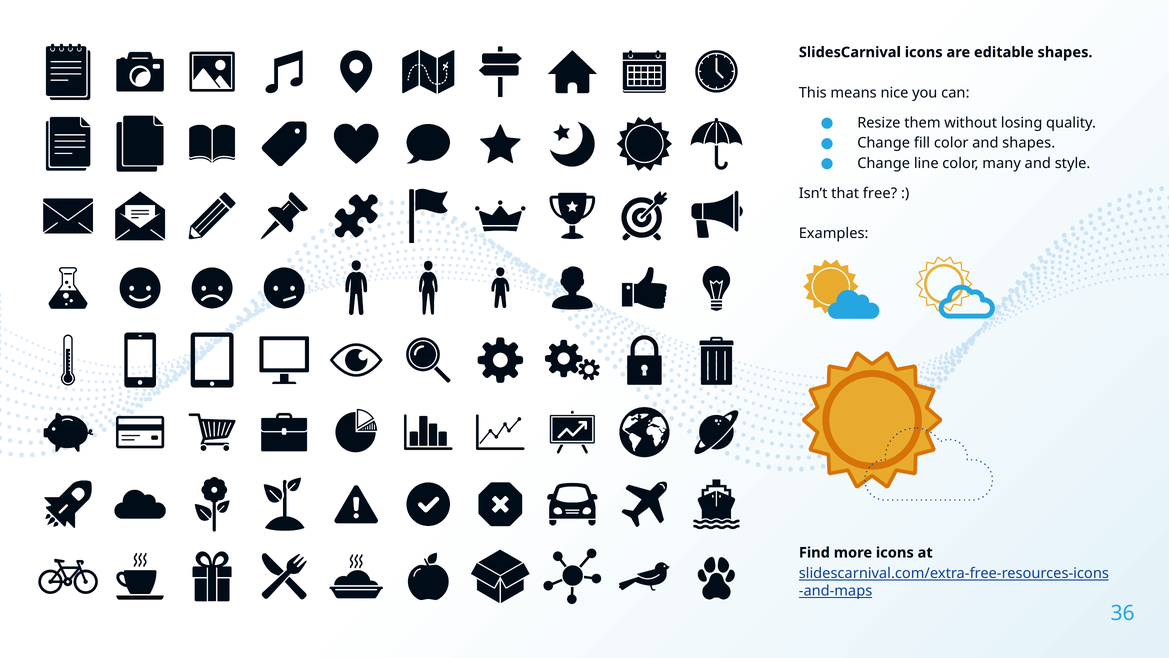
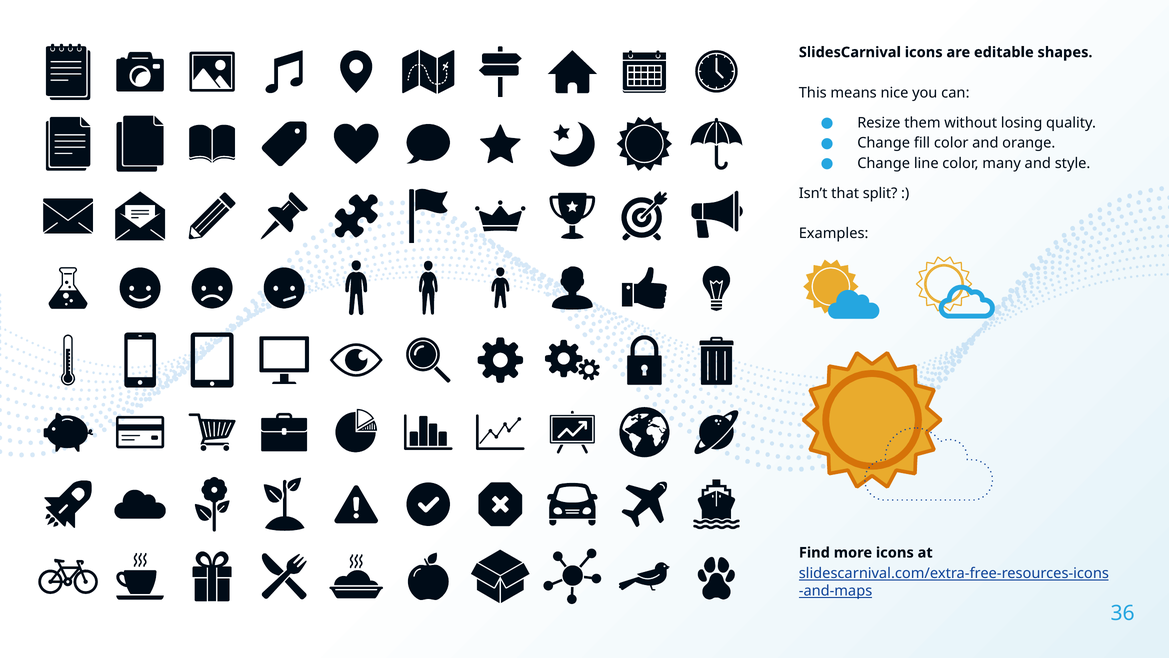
and shapes: shapes -> orange
free: free -> split
